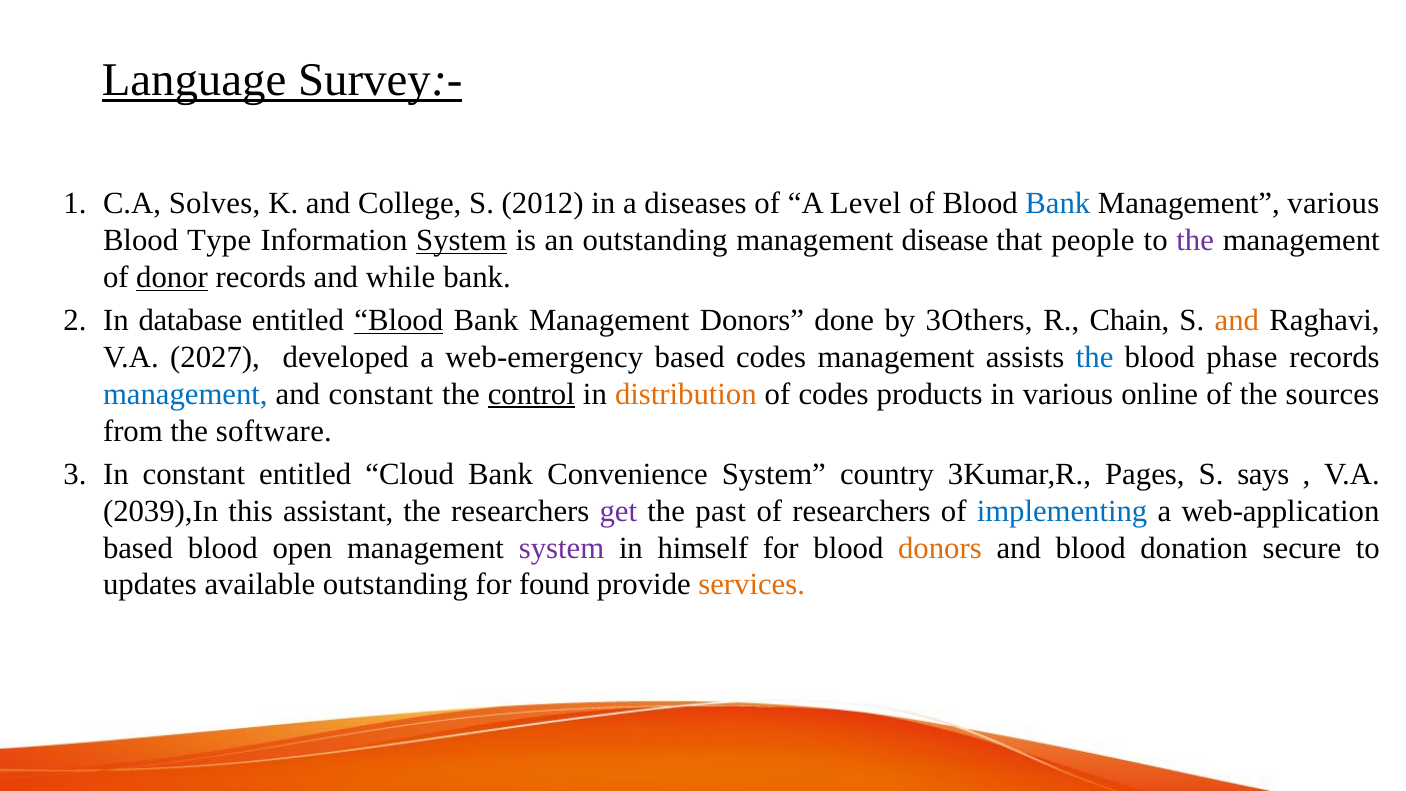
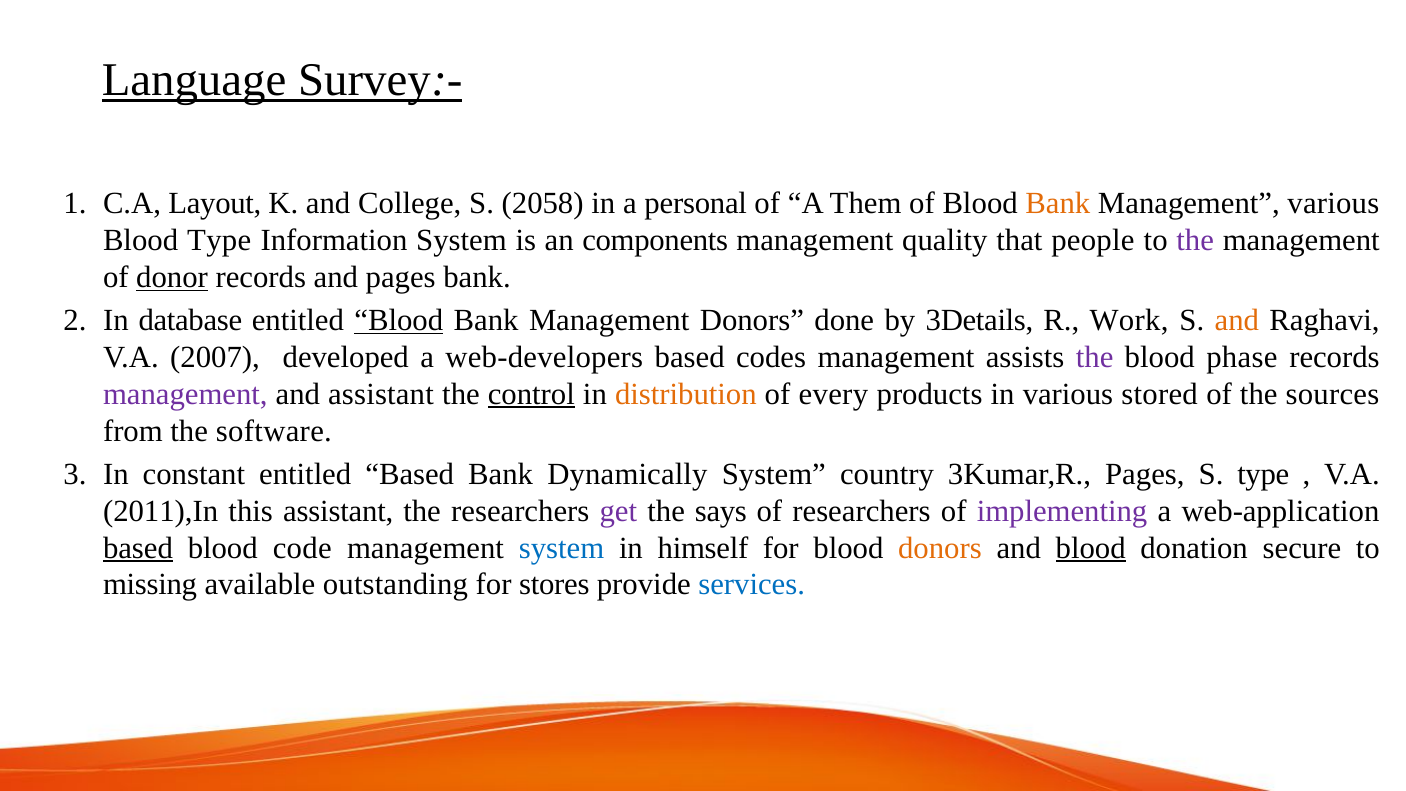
Solves: Solves -> Layout
2012: 2012 -> 2058
diseases: diseases -> personal
Level: Level -> Them
Bank at (1058, 203) colour: blue -> orange
System at (461, 240) underline: present -> none
an outstanding: outstanding -> components
disease: disease -> quality
and while: while -> pages
3Others: 3Others -> 3Details
Chain: Chain -> Work
2027: 2027 -> 2007
web-emergency: web-emergency -> web-developers
the at (1095, 357) colour: blue -> purple
management at (185, 394) colour: blue -> purple
and constant: constant -> assistant
of codes: codes -> every
online: online -> stored
entitled Cloud: Cloud -> Based
Convenience: Convenience -> Dynamically
S says: says -> type
2039),In: 2039),In -> 2011),In
past: past -> says
implementing colour: blue -> purple
based at (138, 548) underline: none -> present
open: open -> code
system at (562, 548) colour: purple -> blue
blood at (1091, 548) underline: none -> present
updates: updates -> missing
found: found -> stores
services colour: orange -> blue
